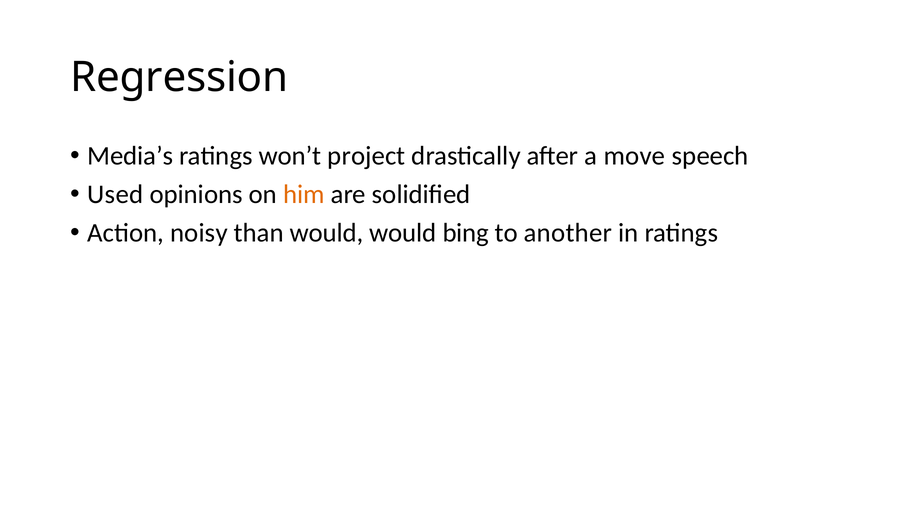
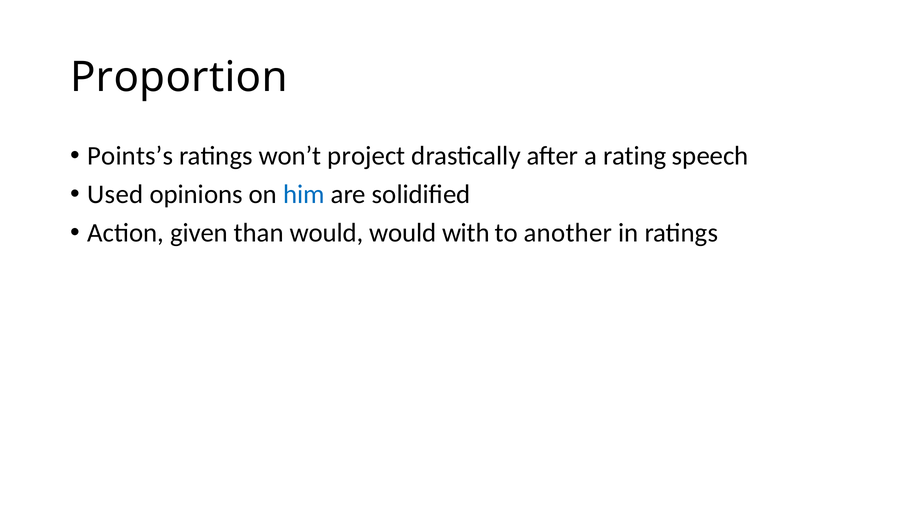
Regression: Regression -> Proportion
Media’s: Media’s -> Points’s
move: move -> rating
him colour: orange -> blue
noisy: noisy -> given
bing: bing -> with
